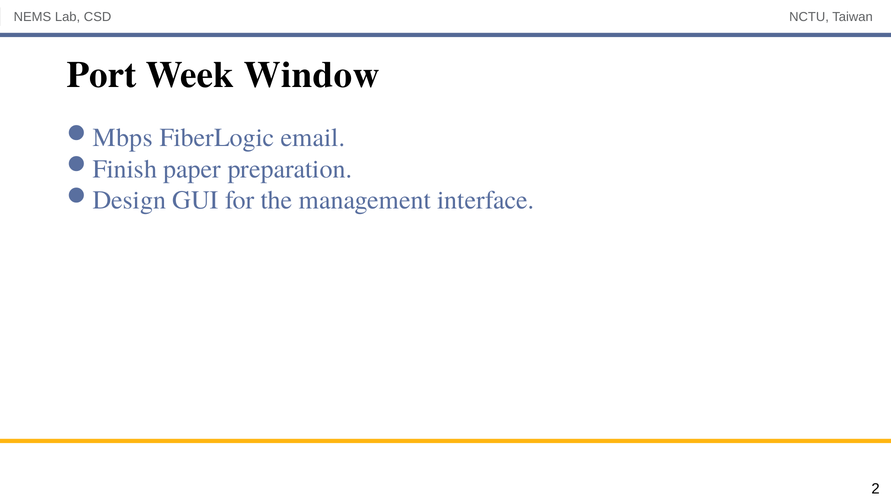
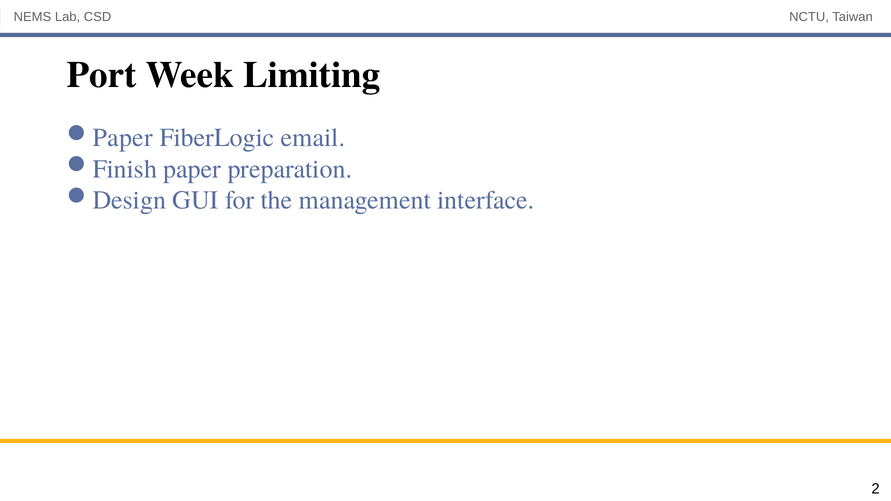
Window: Window -> Limiting
Mbps at (123, 138): Mbps -> Paper
